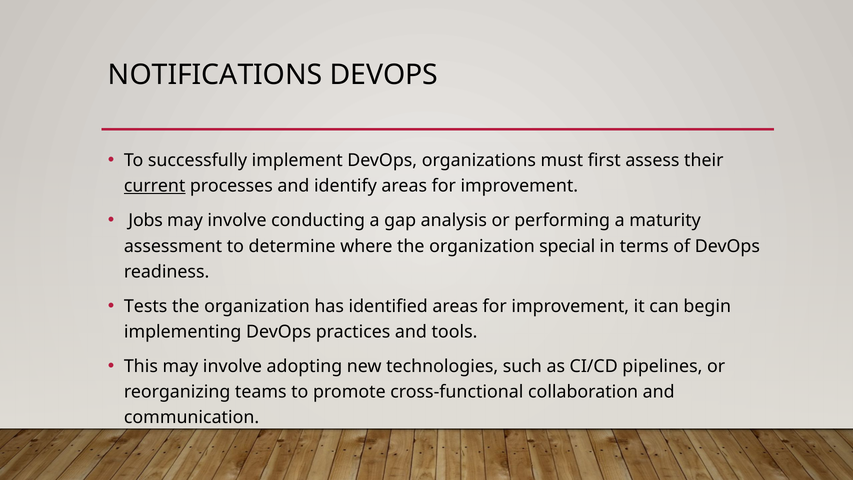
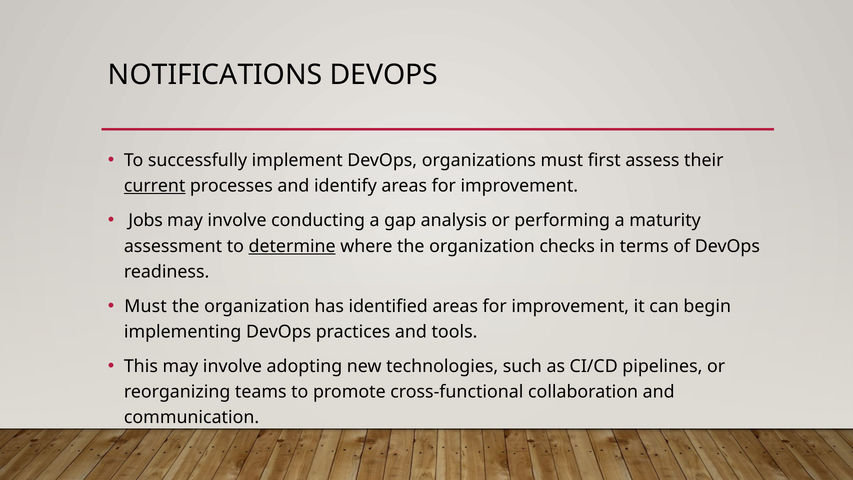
determine underline: none -> present
special: special -> checks
Tests at (146, 306): Tests -> Must
